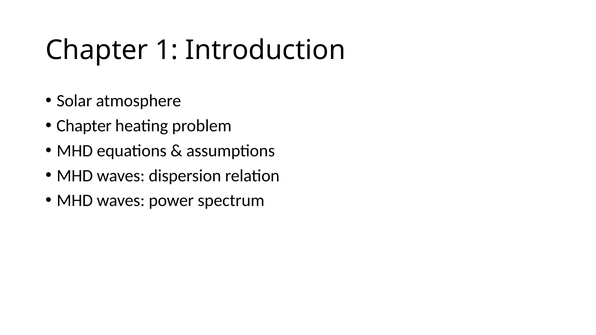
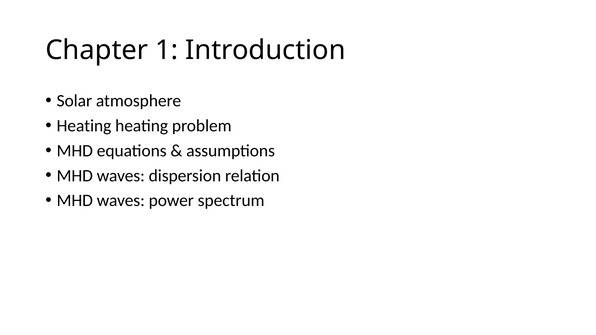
Chapter at (84, 126): Chapter -> Heating
